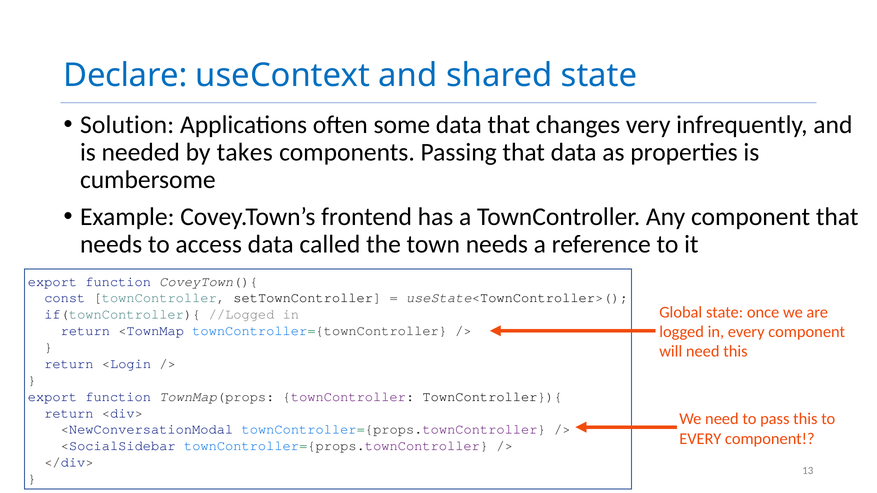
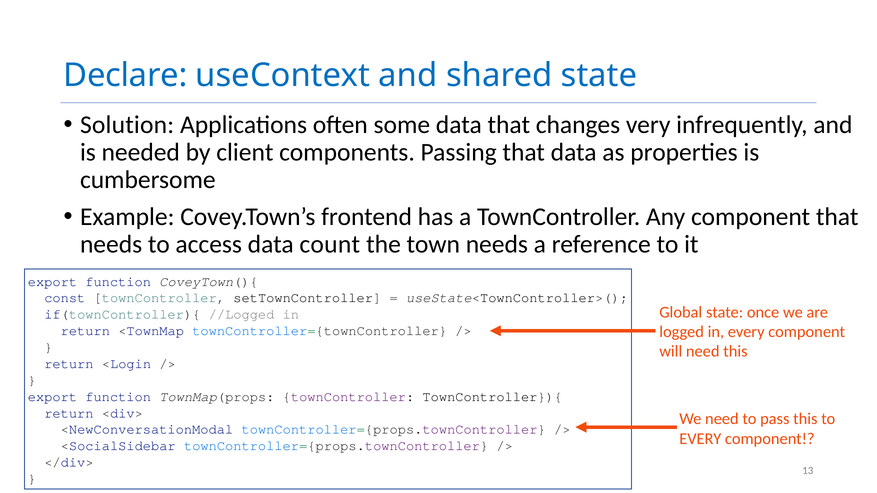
takes: takes -> client
called: called -> count
